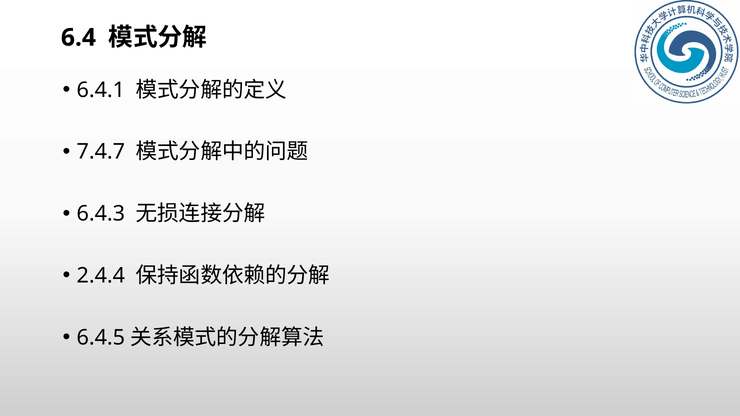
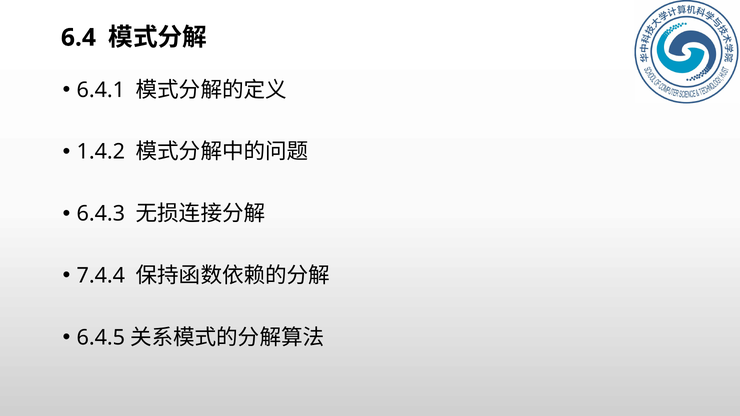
7.4.7: 7.4.7 -> 1.4.2
2.4.4: 2.4.4 -> 7.4.4
